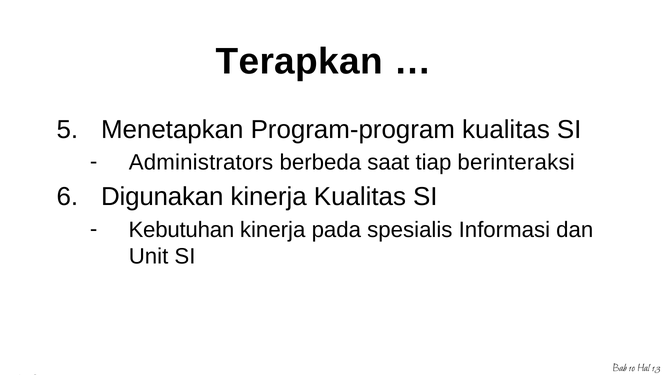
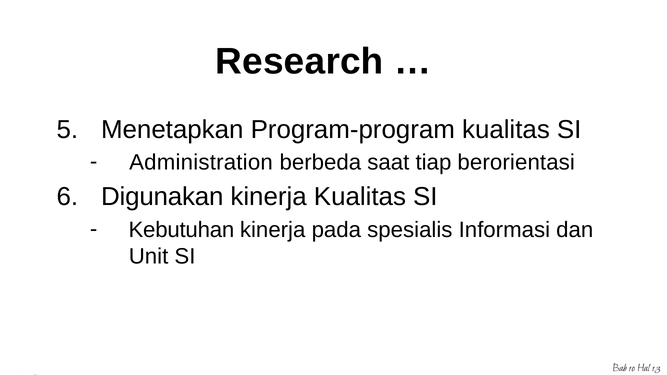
Terapkan: Terapkan -> Research
Administrators: Administrators -> Administration
berinteraksi: berinteraksi -> berorientasi
